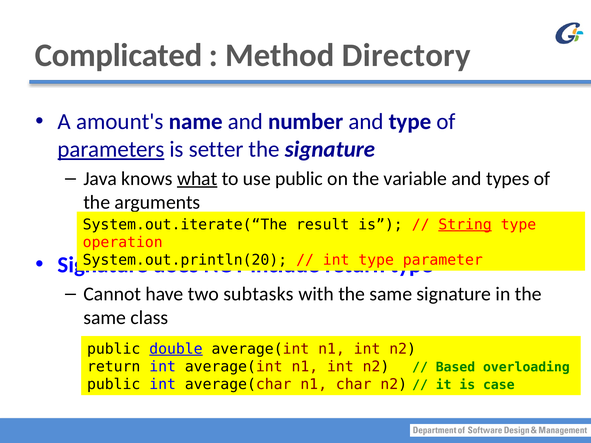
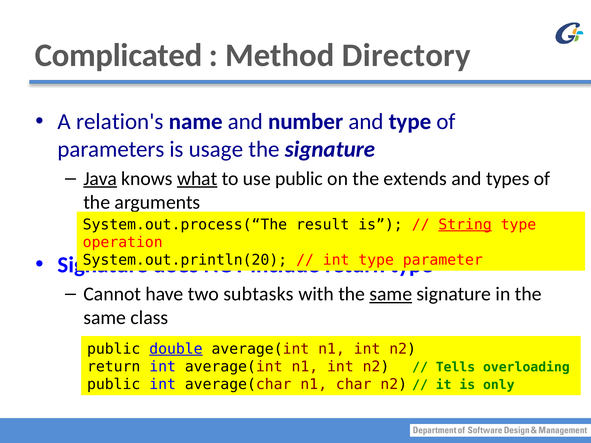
amount's: amount's -> relation's
parameters underline: present -> none
setter: setter -> usage
Java underline: none -> present
variable: variable -> extends
System.out.iterate(“The: System.out.iterate(“The -> System.out.process(“The
same at (391, 294) underline: none -> present
Based: Based -> Tells
case: case -> only
